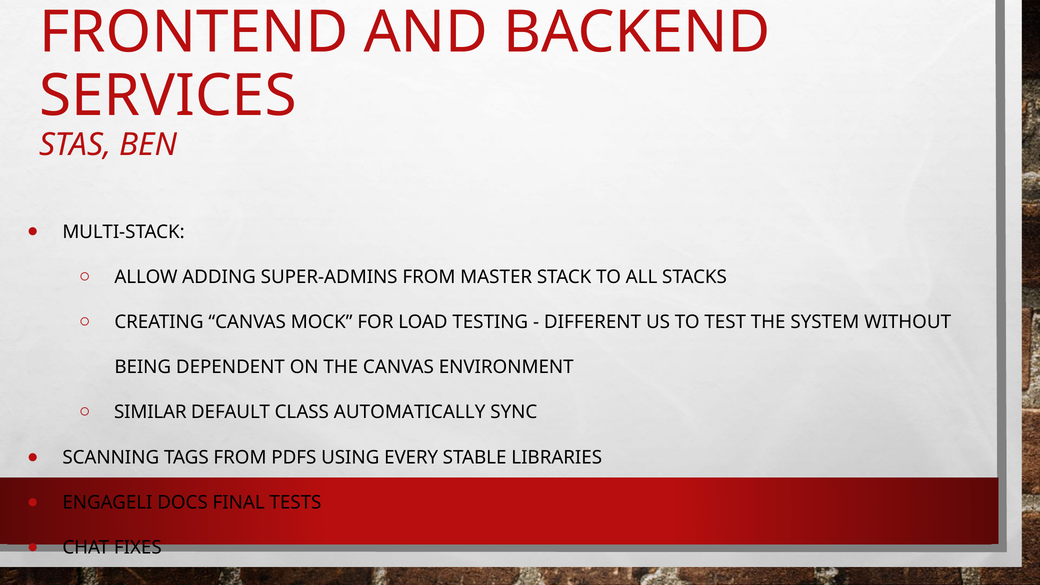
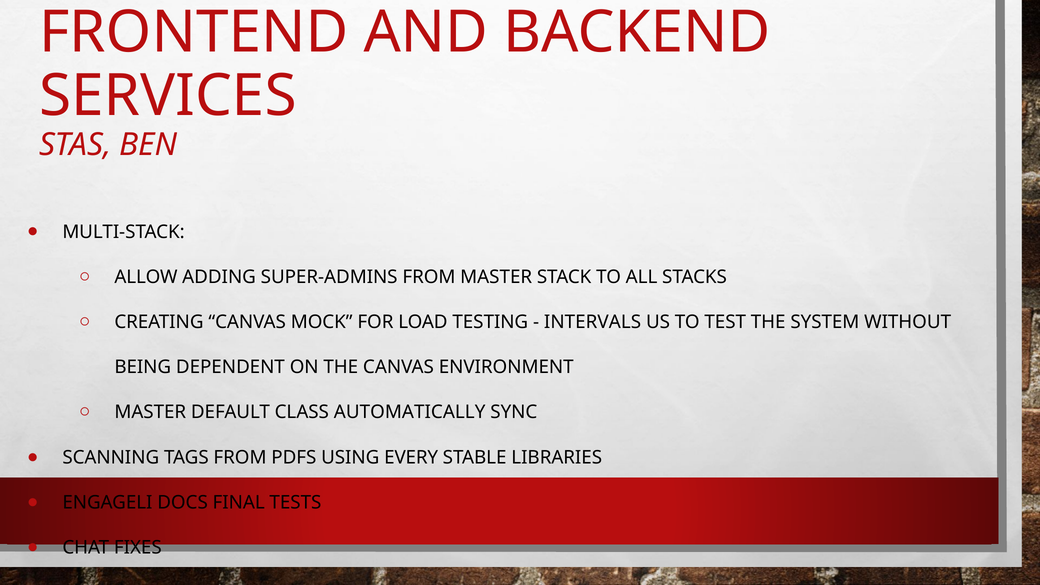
DIFFERENT: DIFFERENT -> INTERVALS
SIMILAR at (150, 412): SIMILAR -> MASTER
